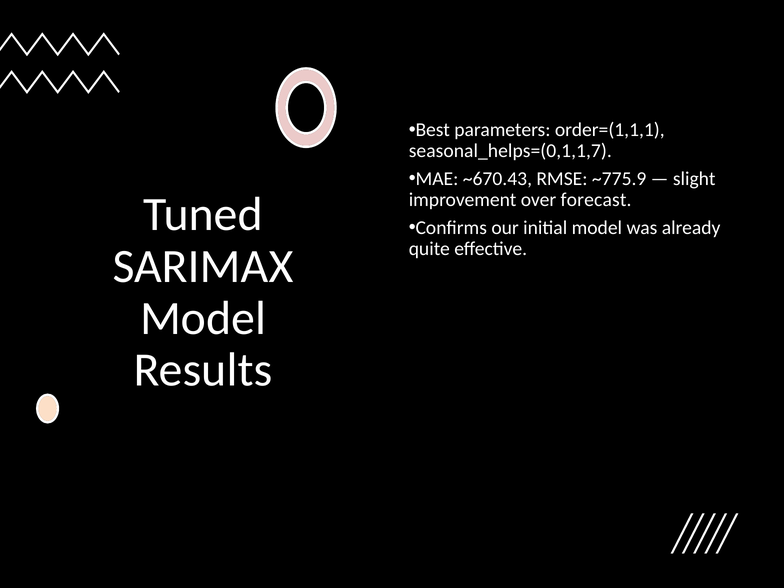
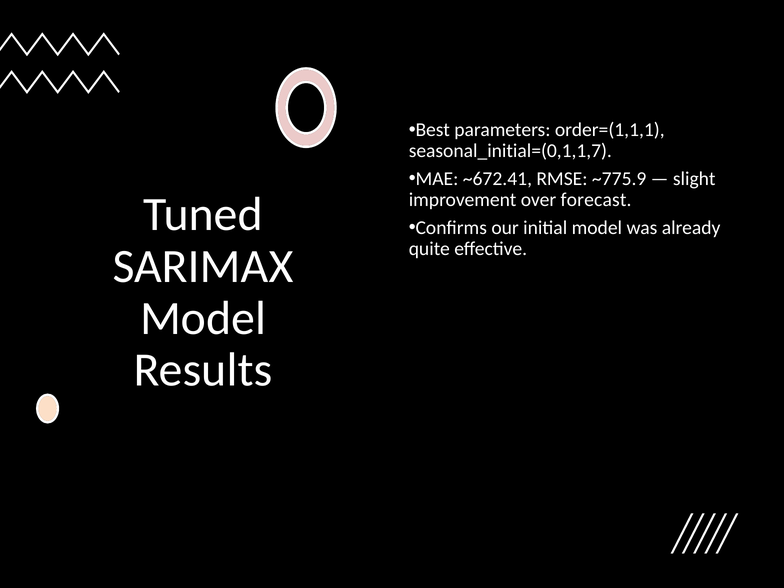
seasonal_helps=(0,1,1,7: seasonal_helps=(0,1,1,7 -> seasonal_initial=(0,1,1,7
~670.43: ~670.43 -> ~672.41
